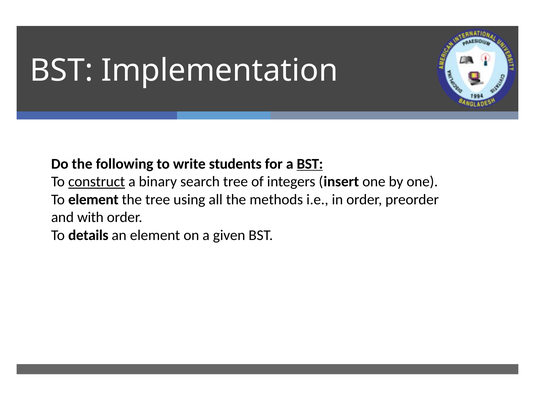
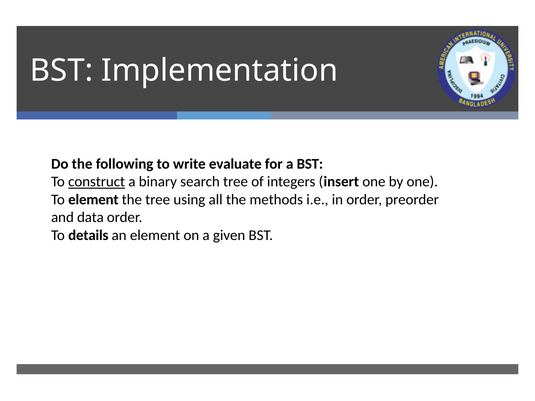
students: students -> evaluate
BST at (310, 164) underline: present -> none
with: with -> data
